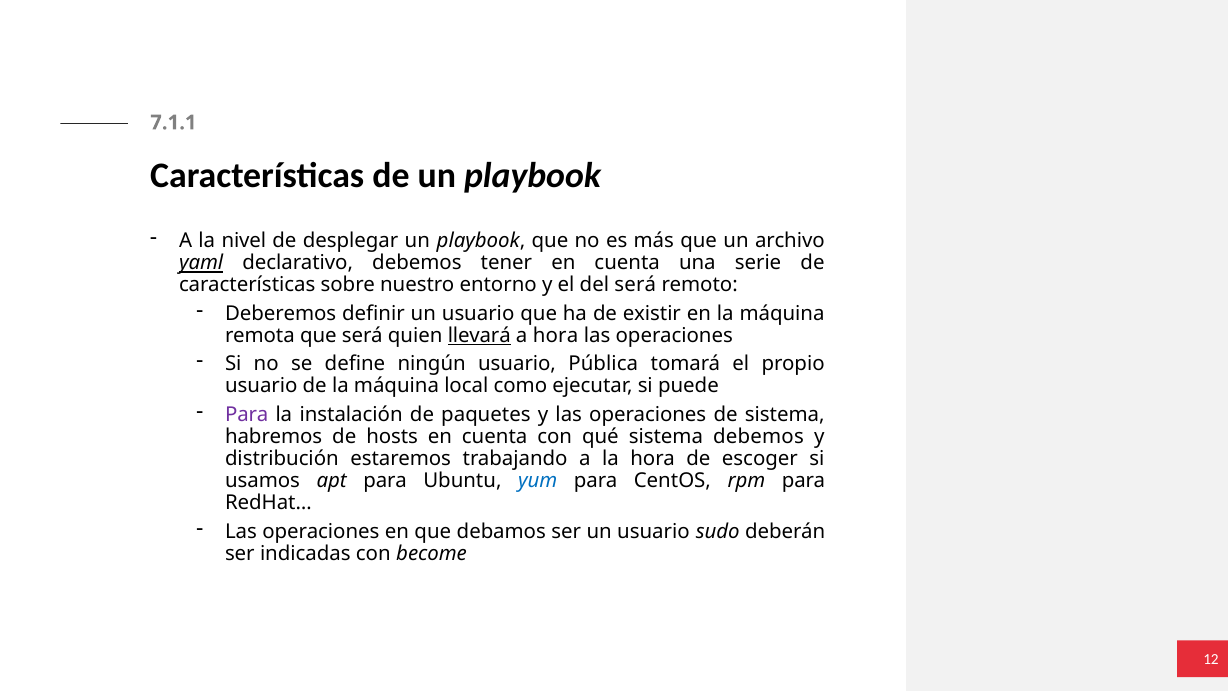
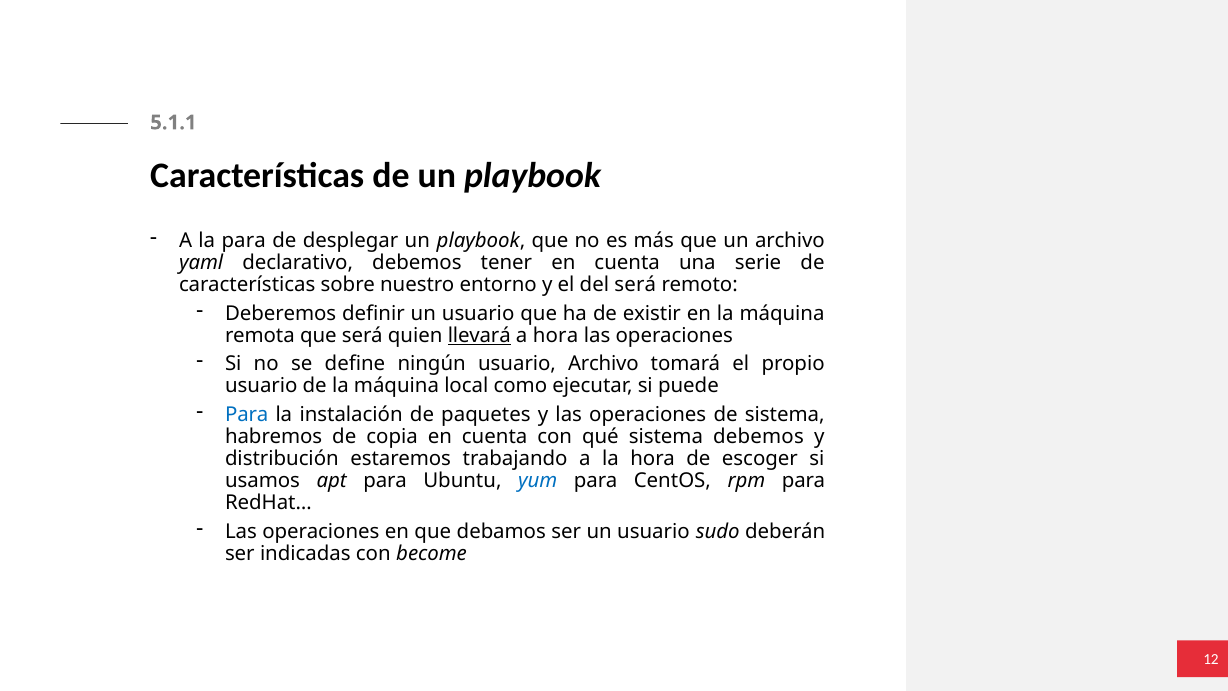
7.1.1: 7.1.1 -> 5.1.1
la nivel: nivel -> para
yaml underline: present -> none
usuario Pública: Pública -> Archivo
Para at (247, 415) colour: purple -> blue
hosts: hosts -> copia
